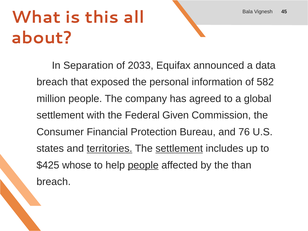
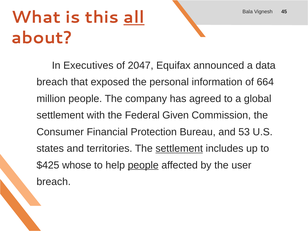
all underline: none -> present
Separation: Separation -> Executives
2033: 2033 -> 2047
582: 582 -> 664
76: 76 -> 53
territories underline: present -> none
than: than -> user
